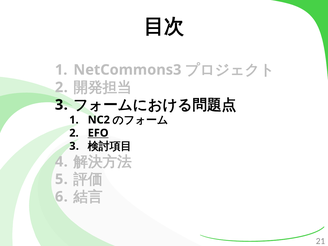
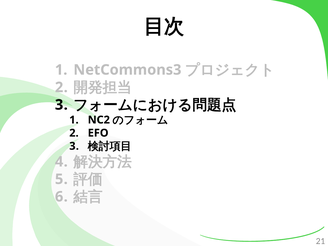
EFO underline: present -> none
